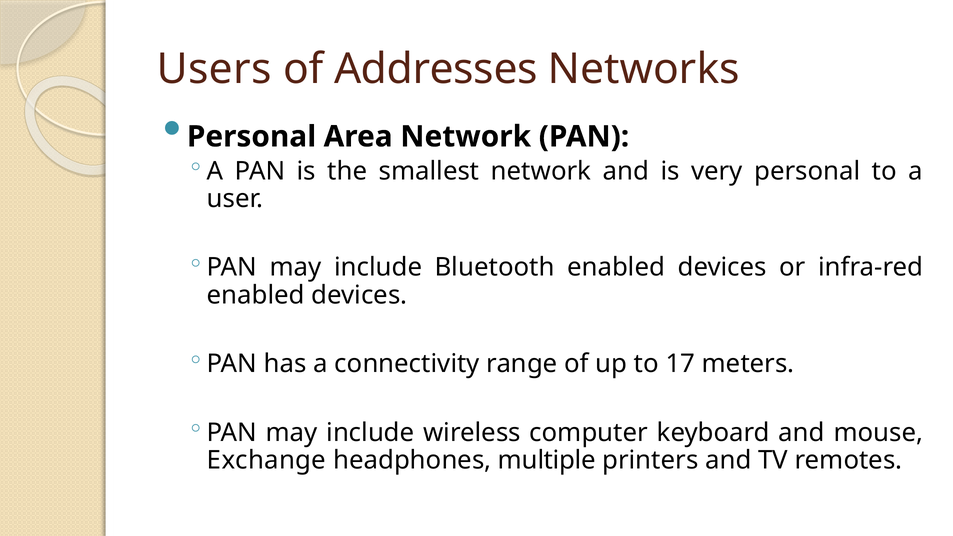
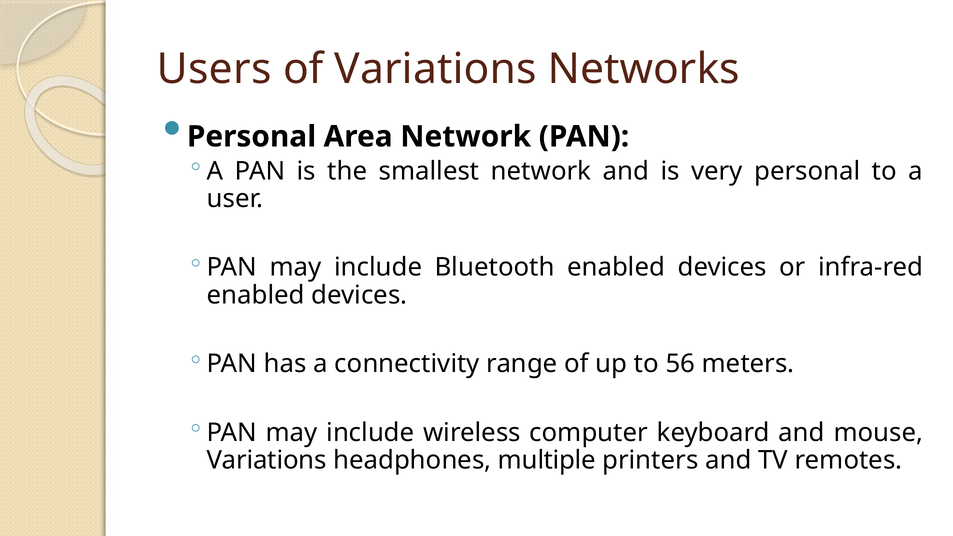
of Addresses: Addresses -> Variations
17: 17 -> 56
Exchange at (266, 460): Exchange -> Variations
